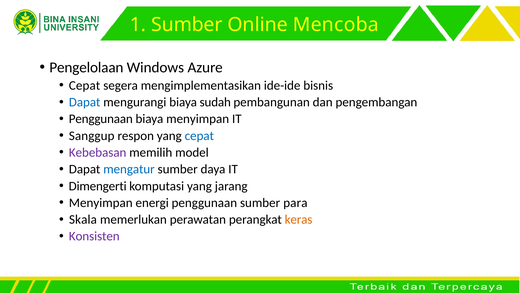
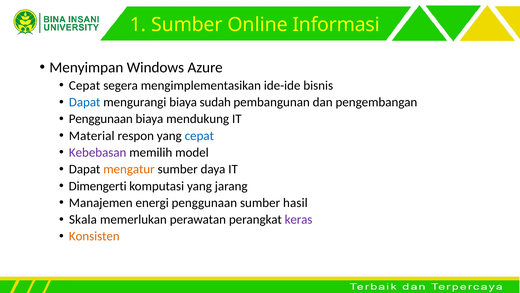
Mencoba: Mencoba -> Informasi
Pengelolaan: Pengelolaan -> Menyimpan
biaya menyimpan: menyimpan -> mendukung
Sanggup: Sanggup -> Material
mengatur colour: blue -> orange
Menyimpan at (101, 202): Menyimpan -> Manajemen
para: para -> hasil
keras colour: orange -> purple
Konsisten colour: purple -> orange
